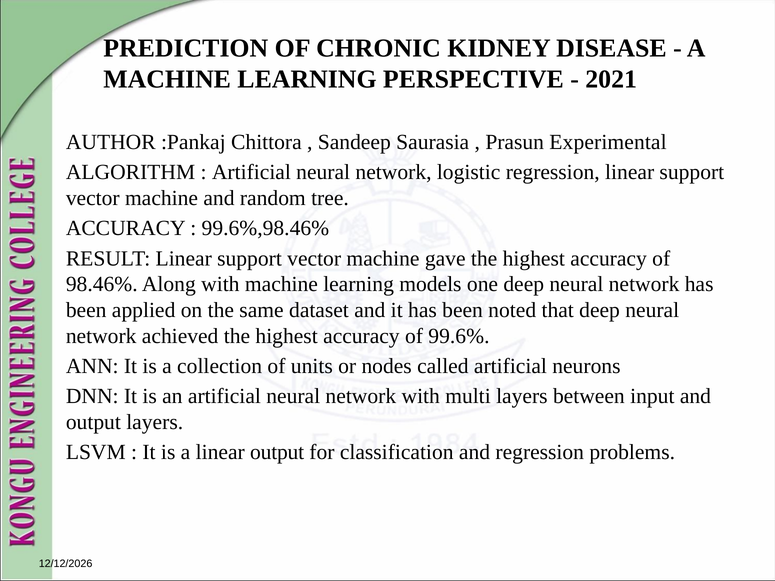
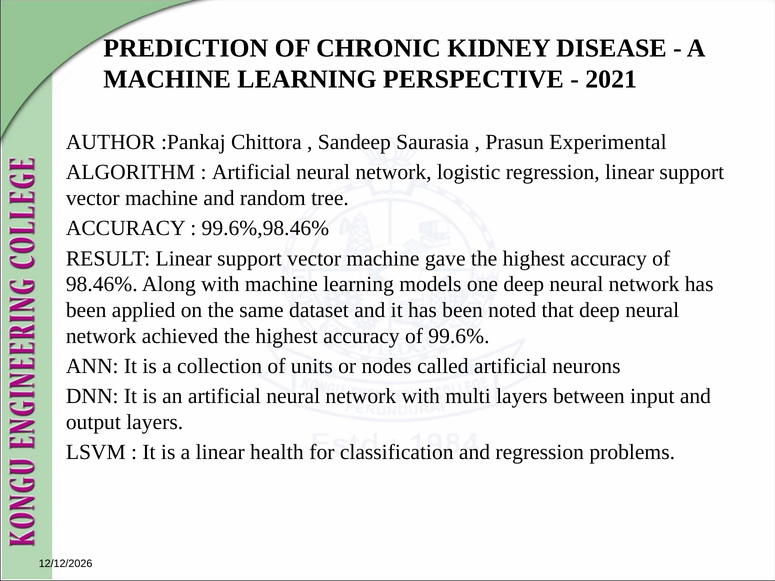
linear output: output -> health
